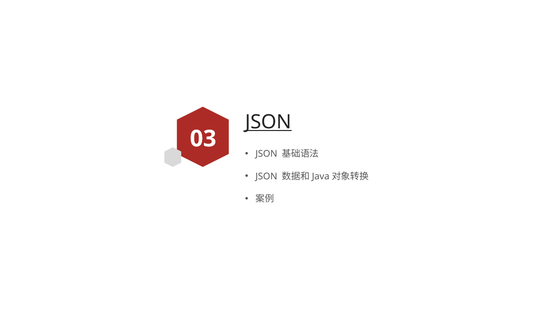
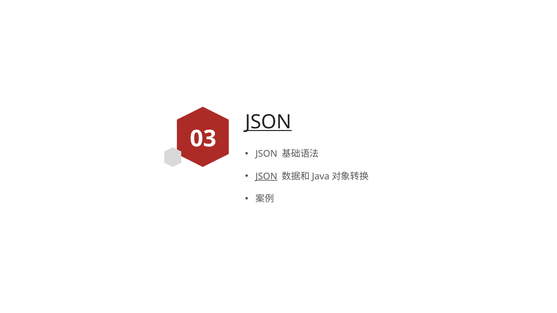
JSON at (266, 177) underline: none -> present
